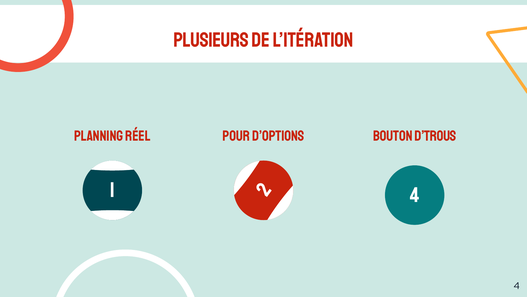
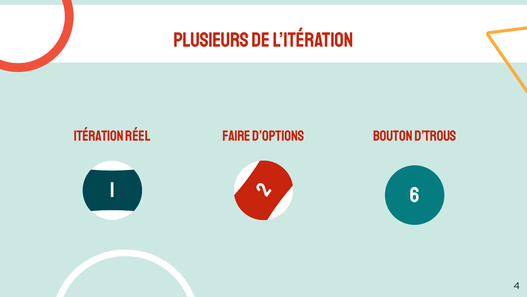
Planning: Planning -> Itération
Pour: Pour -> Faire
1 4: 4 -> 6
